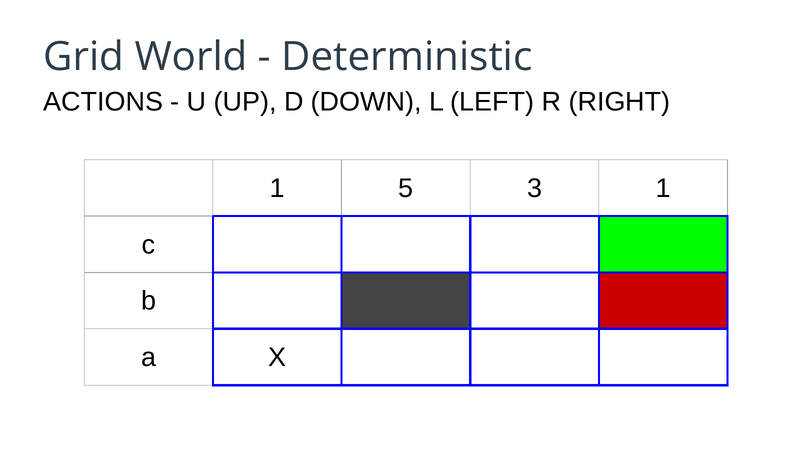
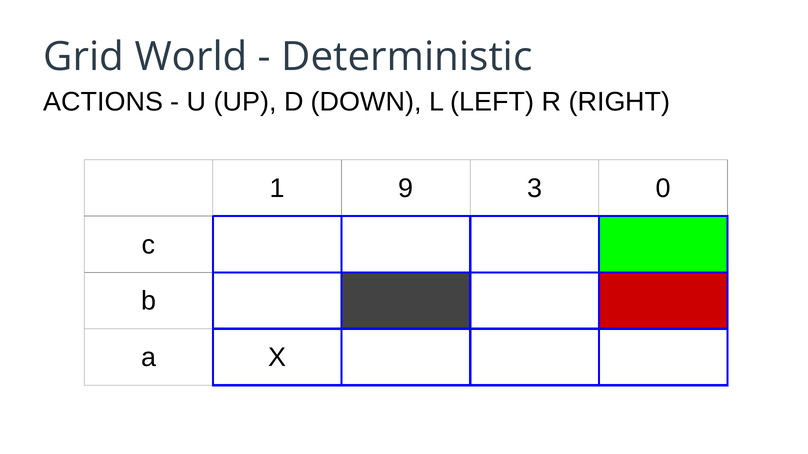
5: 5 -> 9
3 1: 1 -> 0
